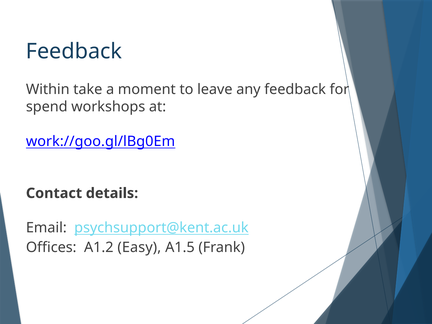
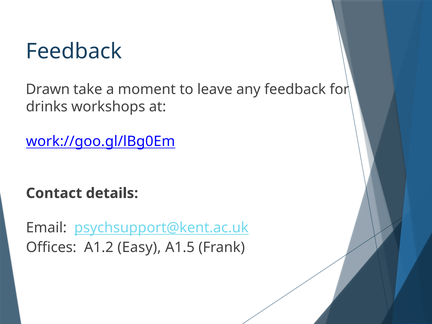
Within: Within -> Drawn
spend: spend -> drinks
